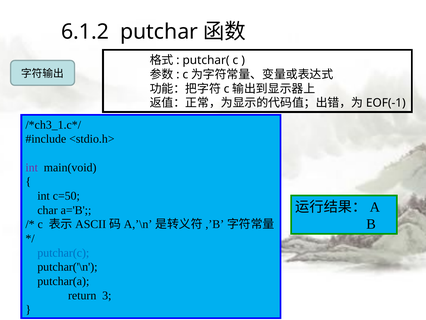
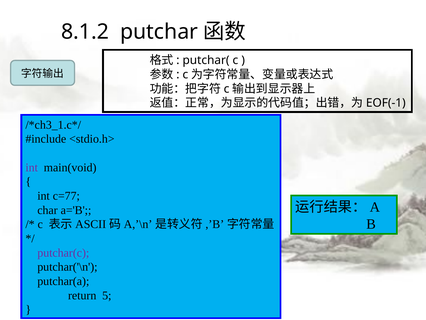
6.1.2: 6.1.2 -> 8.1.2
c=50: c=50 -> c=77
putchar(c colour: blue -> purple
3: 3 -> 5
